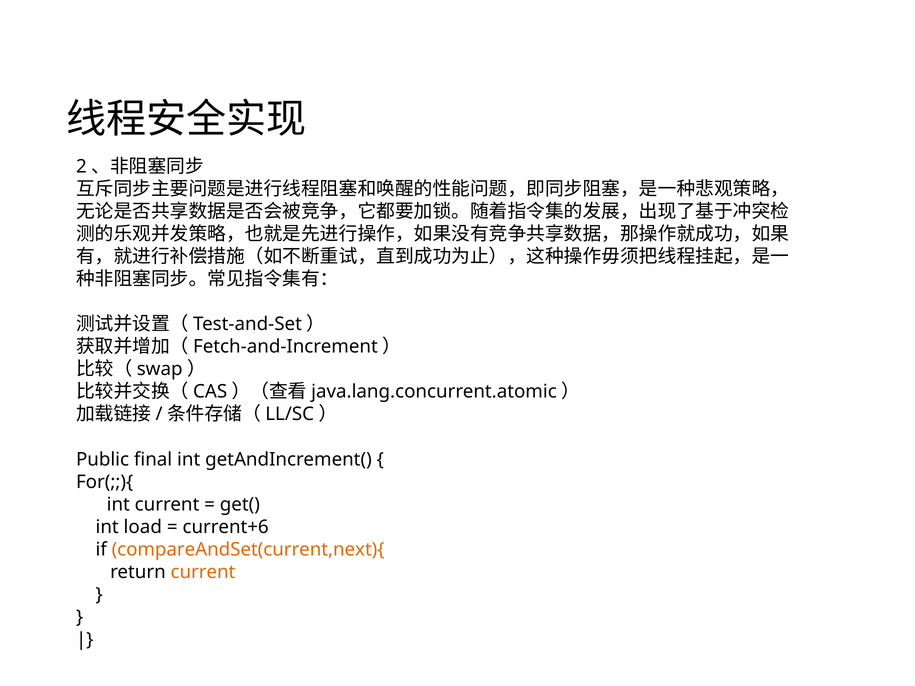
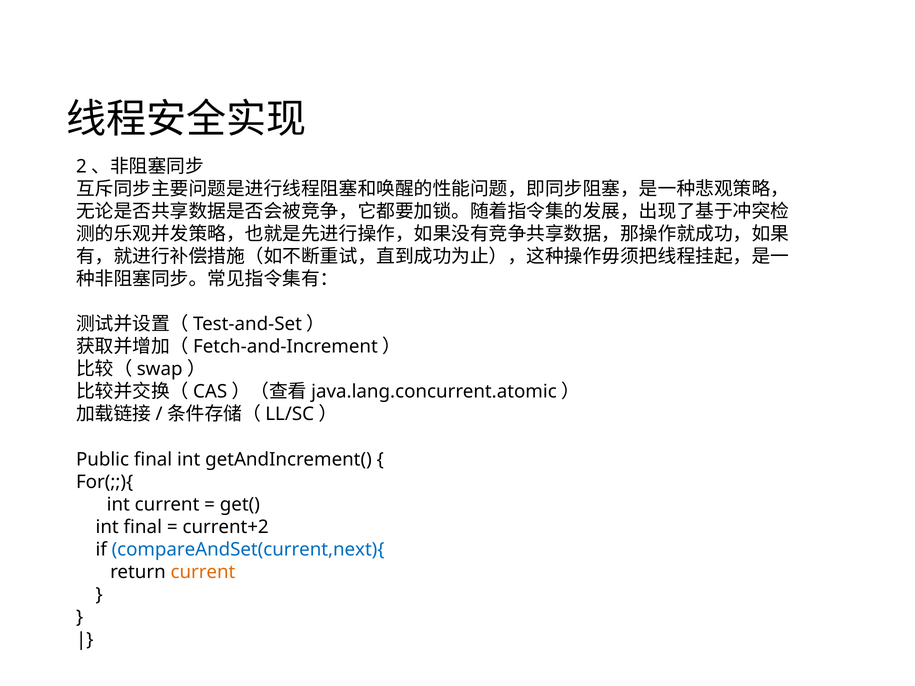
int load: load -> final
current+6: current+6 -> current+2
compareAndSet(current,next){ colour: orange -> blue
